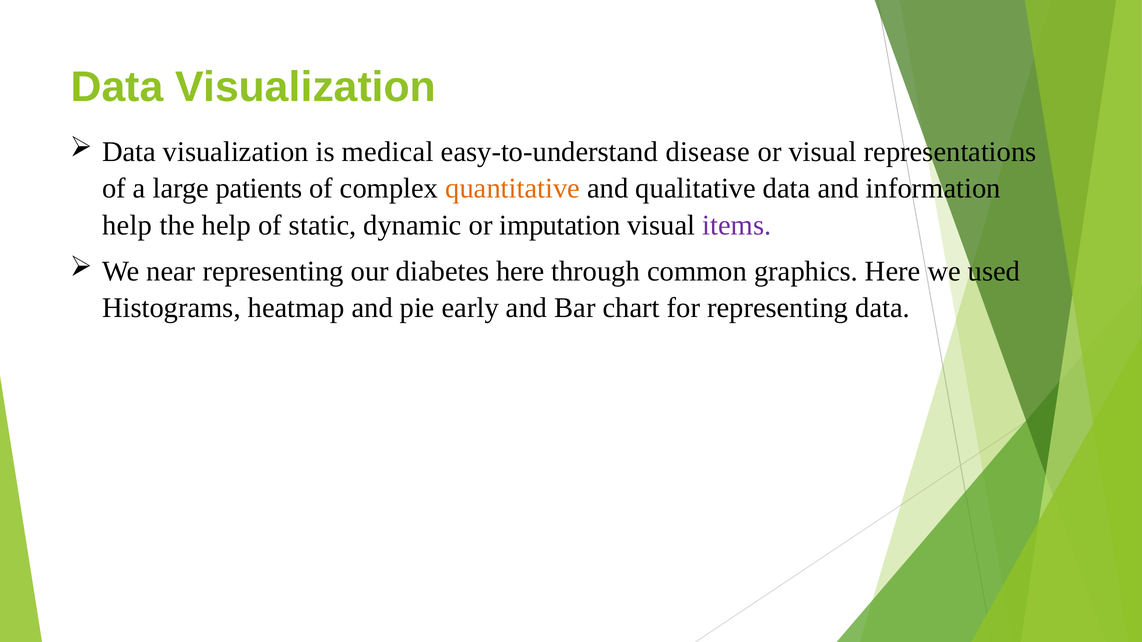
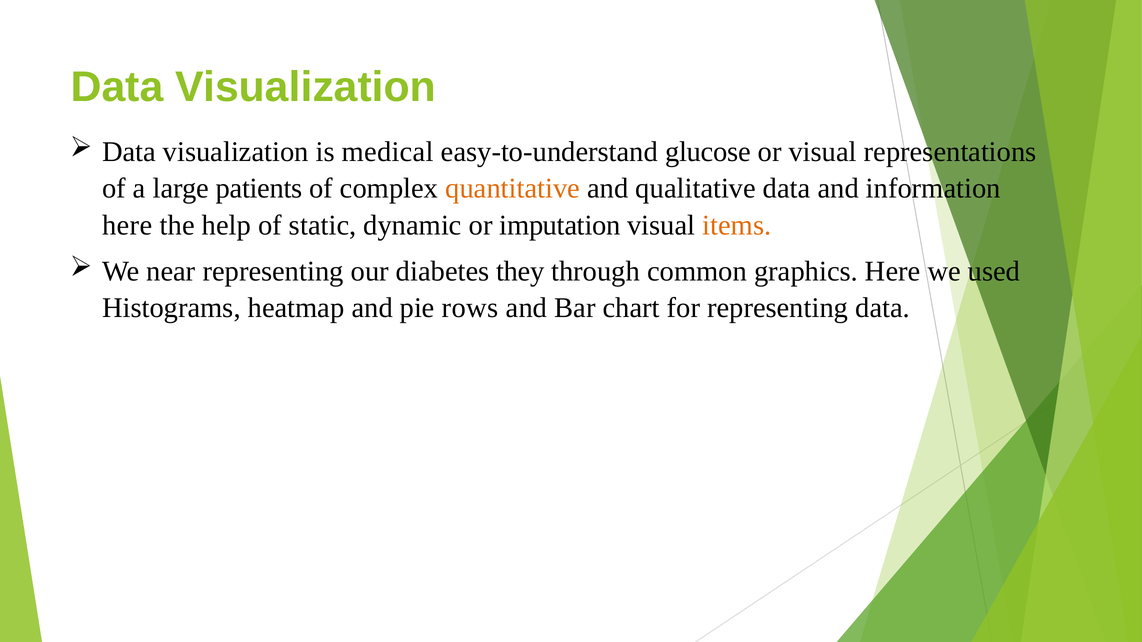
disease: disease -> glucose
help at (127, 225): help -> here
items colour: purple -> orange
diabetes here: here -> they
early: early -> rows
